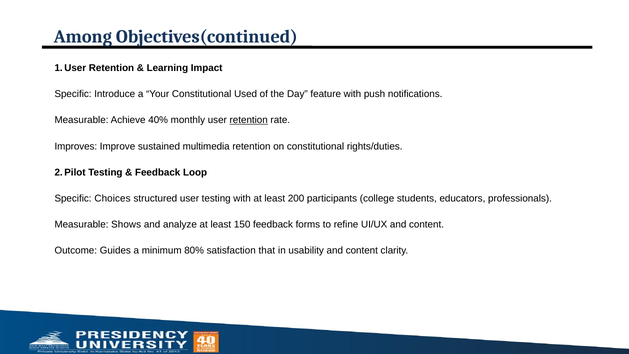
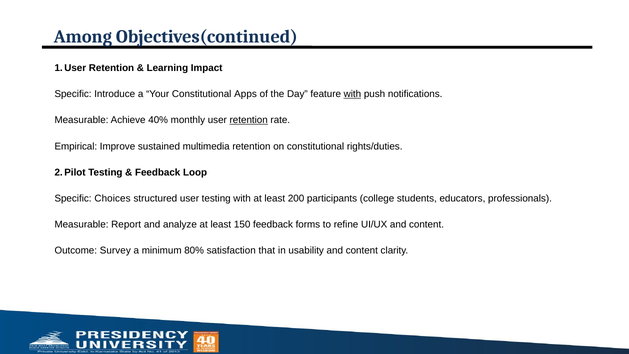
Used: Used -> Apps
with at (352, 94) underline: none -> present
Improves: Improves -> Empirical
Shows: Shows -> Report
Guides: Guides -> Survey
